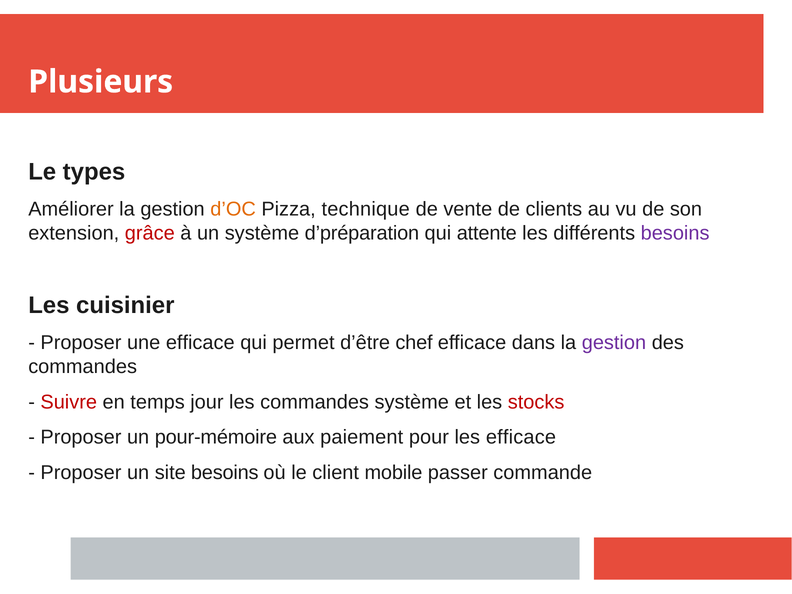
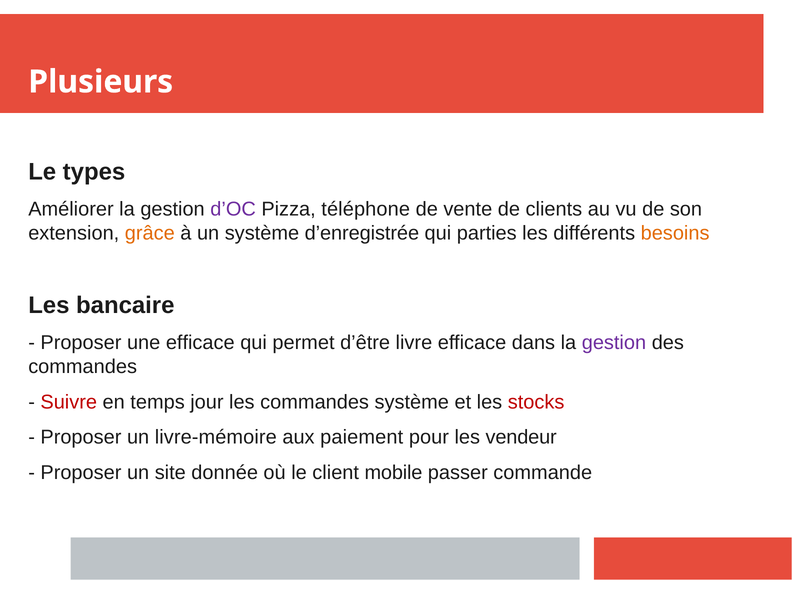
d’OC colour: orange -> purple
technique: technique -> téléphone
grâce colour: red -> orange
d’préparation: d’préparation -> d’enregistrée
attente: attente -> parties
besoins at (675, 233) colour: purple -> orange
cuisinier: cuisinier -> bancaire
chef: chef -> livre
pour-mémoire: pour-mémoire -> livre-mémoire
les efficace: efficace -> vendeur
site besoins: besoins -> donnée
